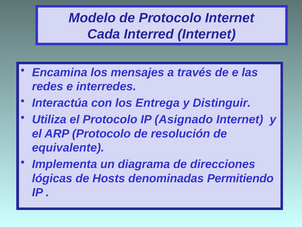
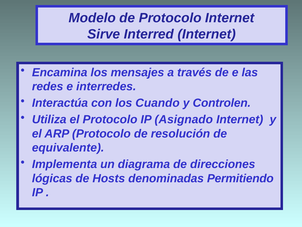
Cada: Cada -> Sirve
Entrega: Entrega -> Cuando
Distinguir: Distinguir -> Controlen
